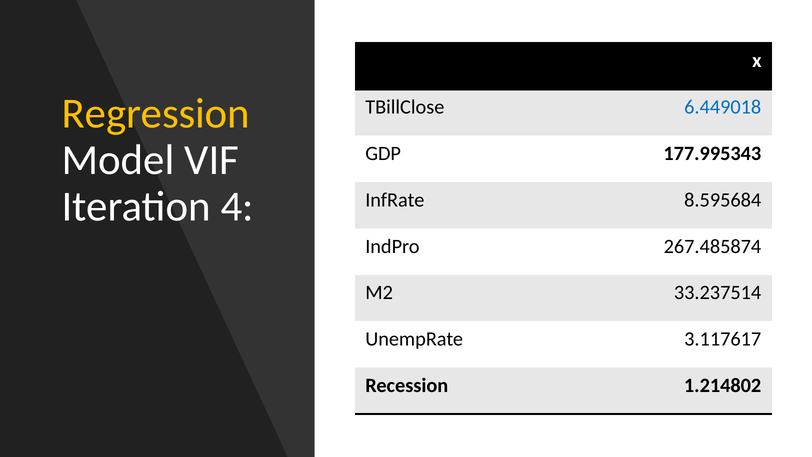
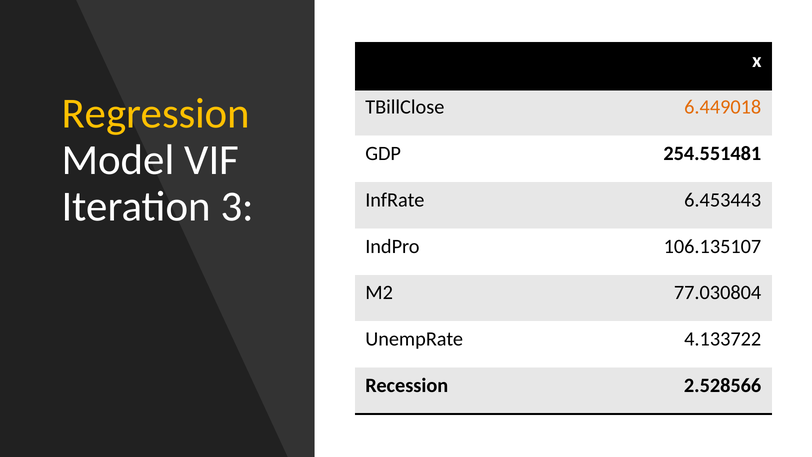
6.449018 colour: blue -> orange
177.995343: 177.995343 -> 254.551481
4: 4 -> 3
8.595684: 8.595684 -> 6.453443
267.485874: 267.485874 -> 106.135107
33.237514: 33.237514 -> 77.030804
3.117617: 3.117617 -> 4.133722
1.214802: 1.214802 -> 2.528566
